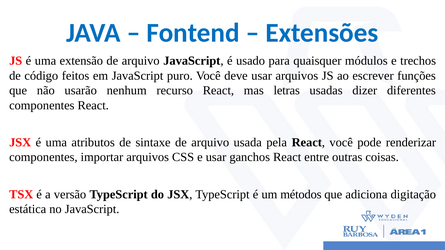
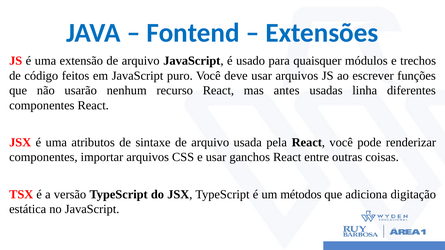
letras: letras -> antes
dizer: dizer -> linha
